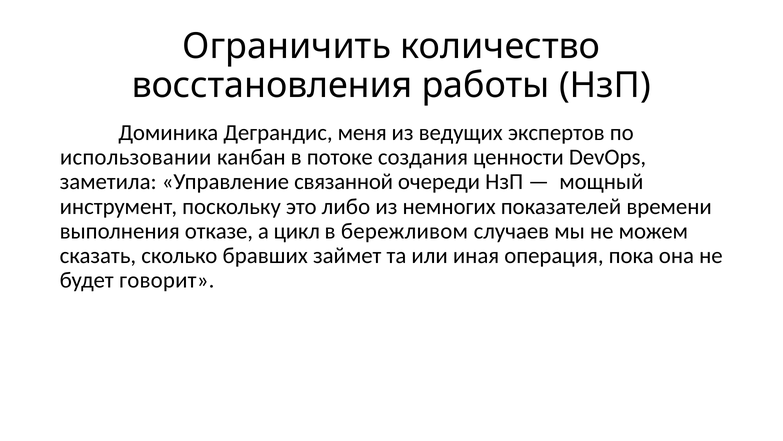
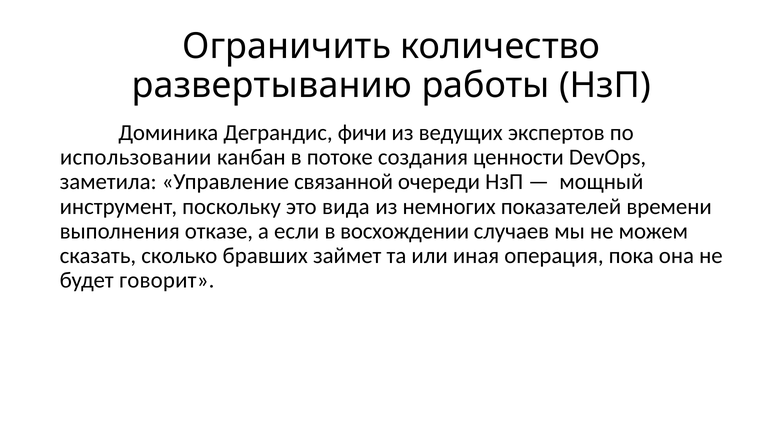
восстановления: восстановления -> развертыванию
меня: меня -> фичи
либо: либо -> вида
цикл: цикл -> если
бережливом: бережливом -> восхождении
